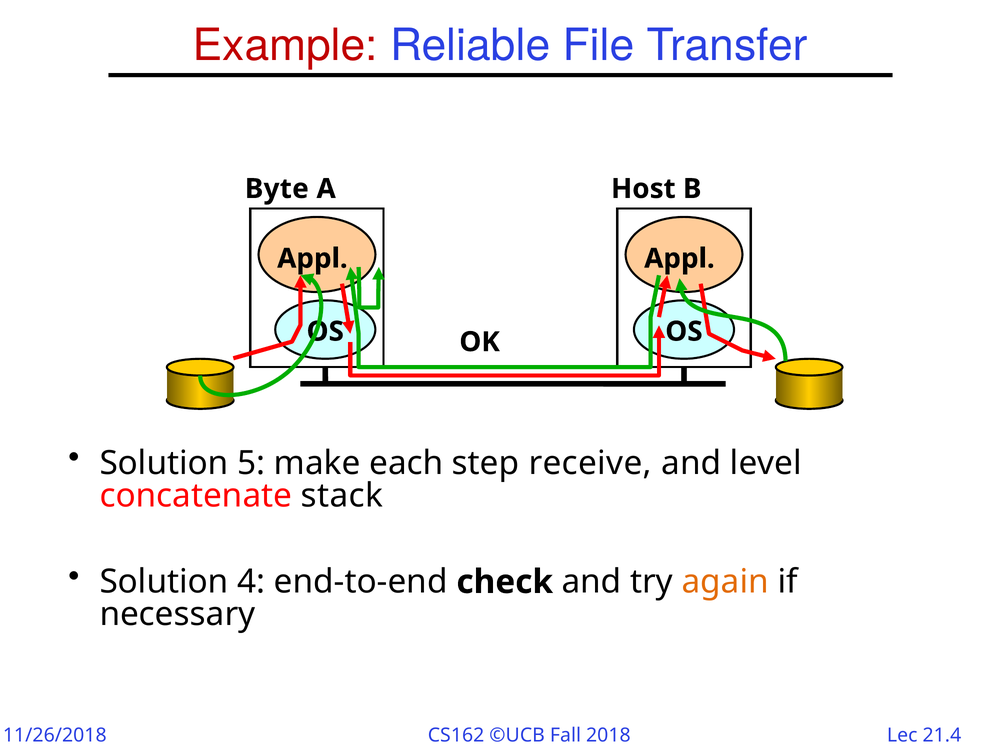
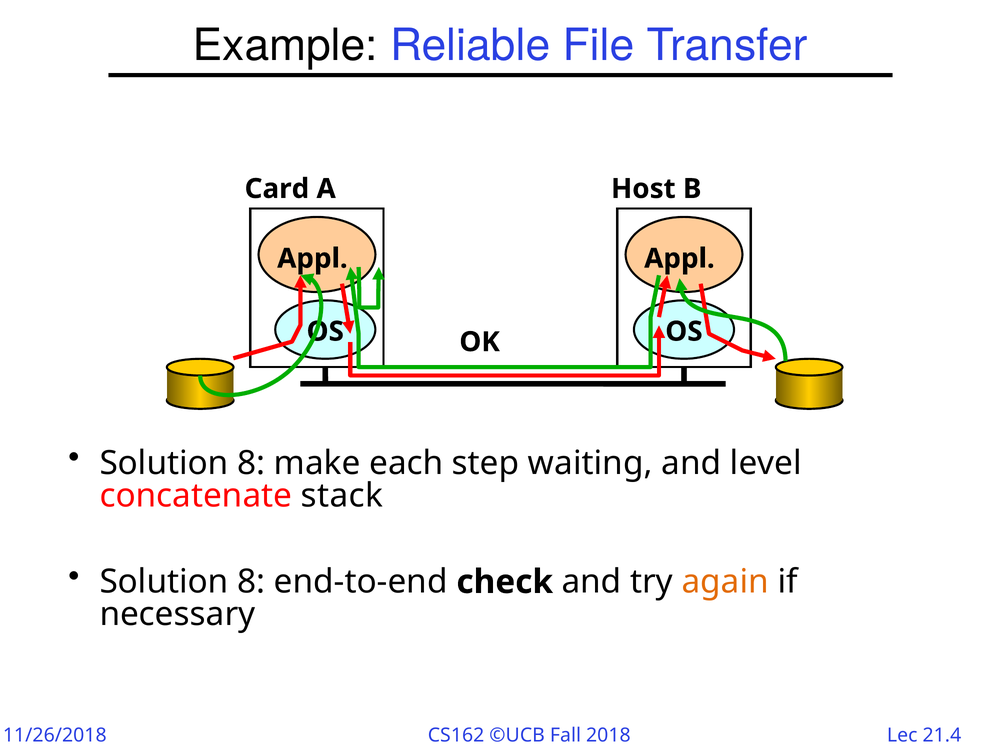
Example colour: red -> black
Byte: Byte -> Card
5 at (251, 463): 5 -> 8
receive: receive -> waiting
4 at (251, 582): 4 -> 8
